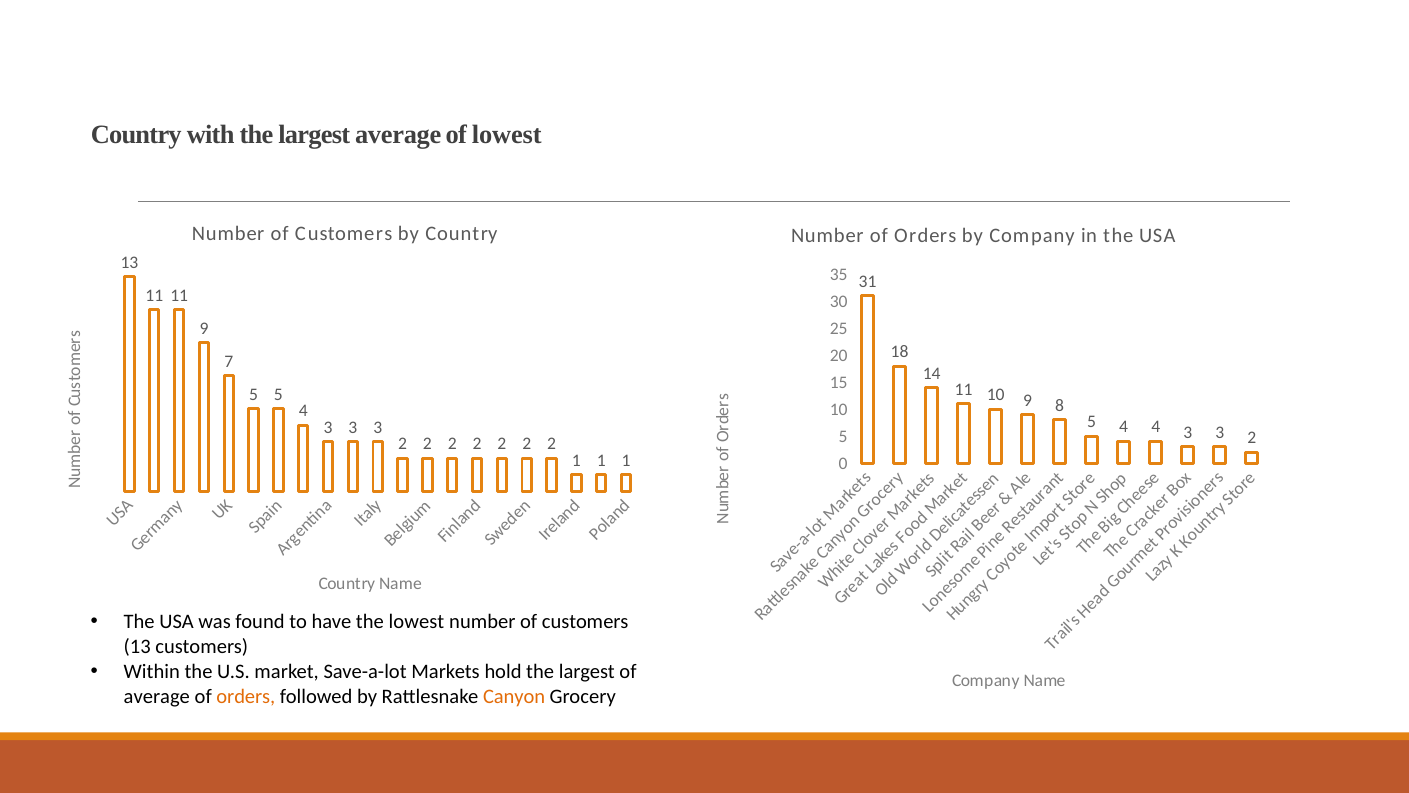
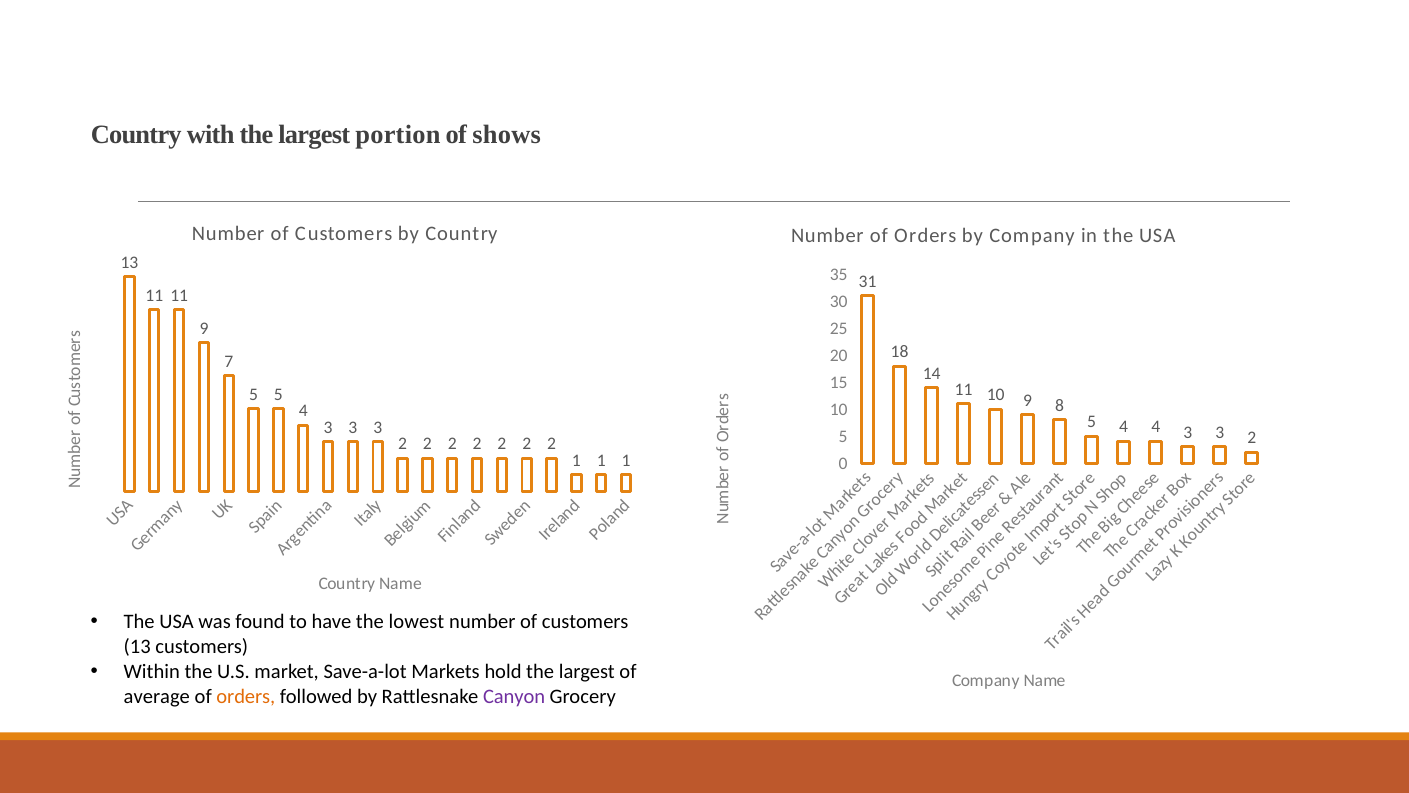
largest average: average -> portion
of lowest: lowest -> shows
Canyon colour: orange -> purple
